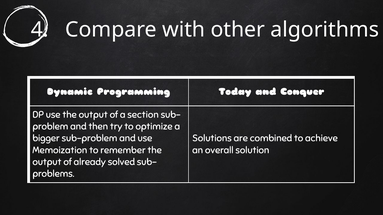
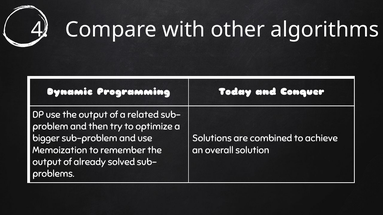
section: section -> related
